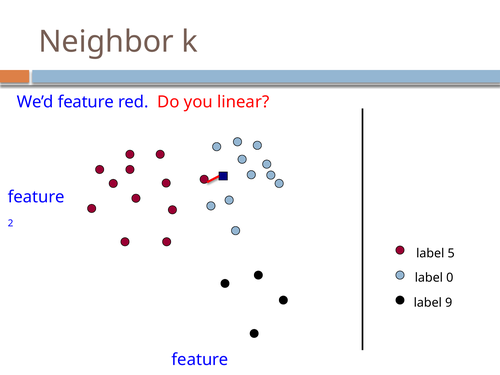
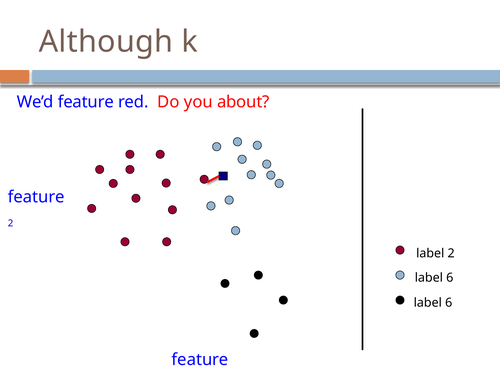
Neighbor: Neighbor -> Although
linear: linear -> about
label 5: 5 -> 2
0 at (450, 278): 0 -> 6
9 at (449, 303): 9 -> 6
